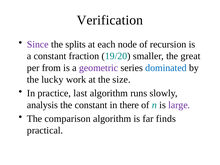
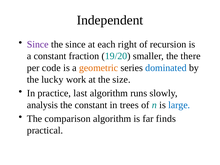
Verification: Verification -> Independent
the splits: splits -> since
node: node -> right
great: great -> there
from: from -> code
geometric colour: purple -> orange
there: there -> trees
large colour: purple -> blue
